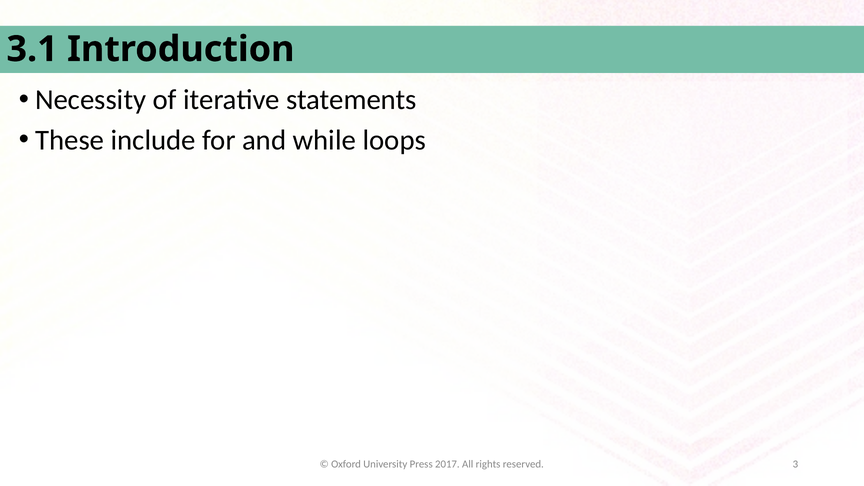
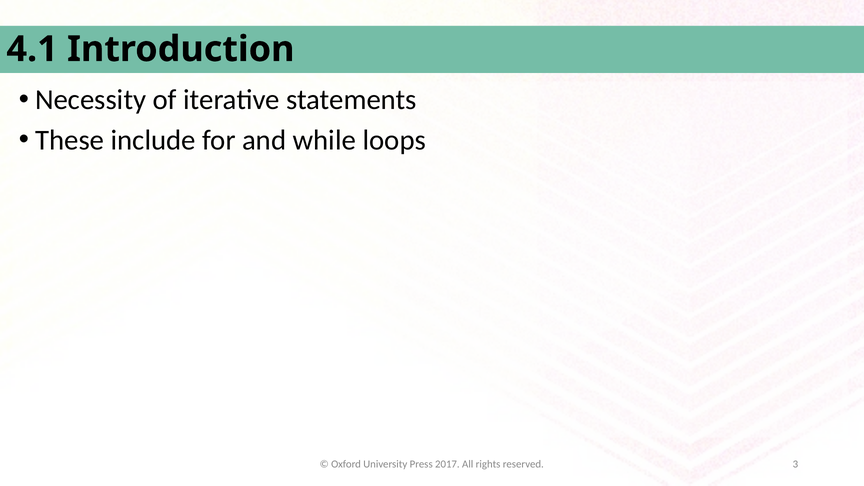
3.1: 3.1 -> 4.1
